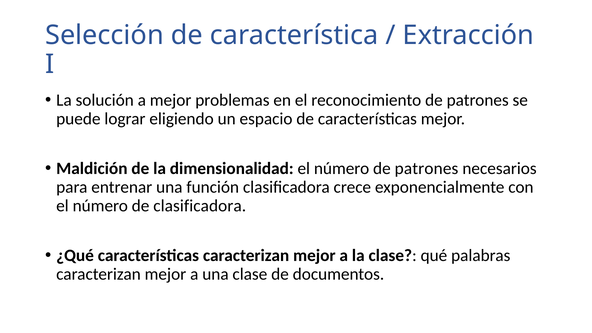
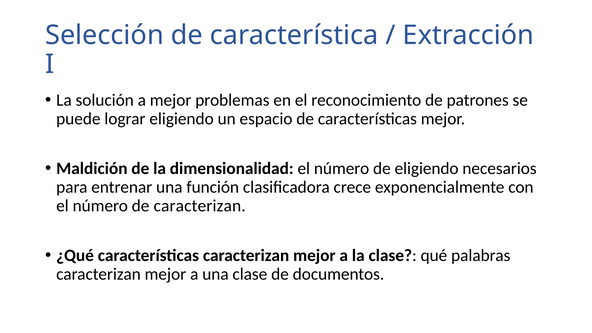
número de patrones: patrones -> eligiendo
de clasificadora: clasificadora -> caracterizan
